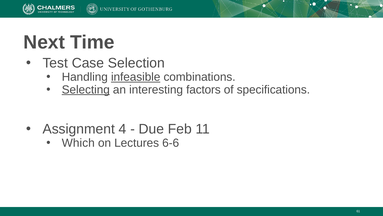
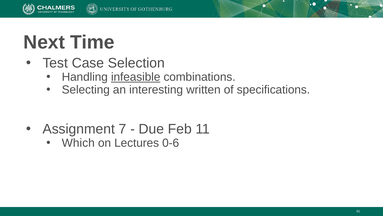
Selecting underline: present -> none
factors: factors -> written
4: 4 -> 7
6-6: 6-6 -> 0-6
